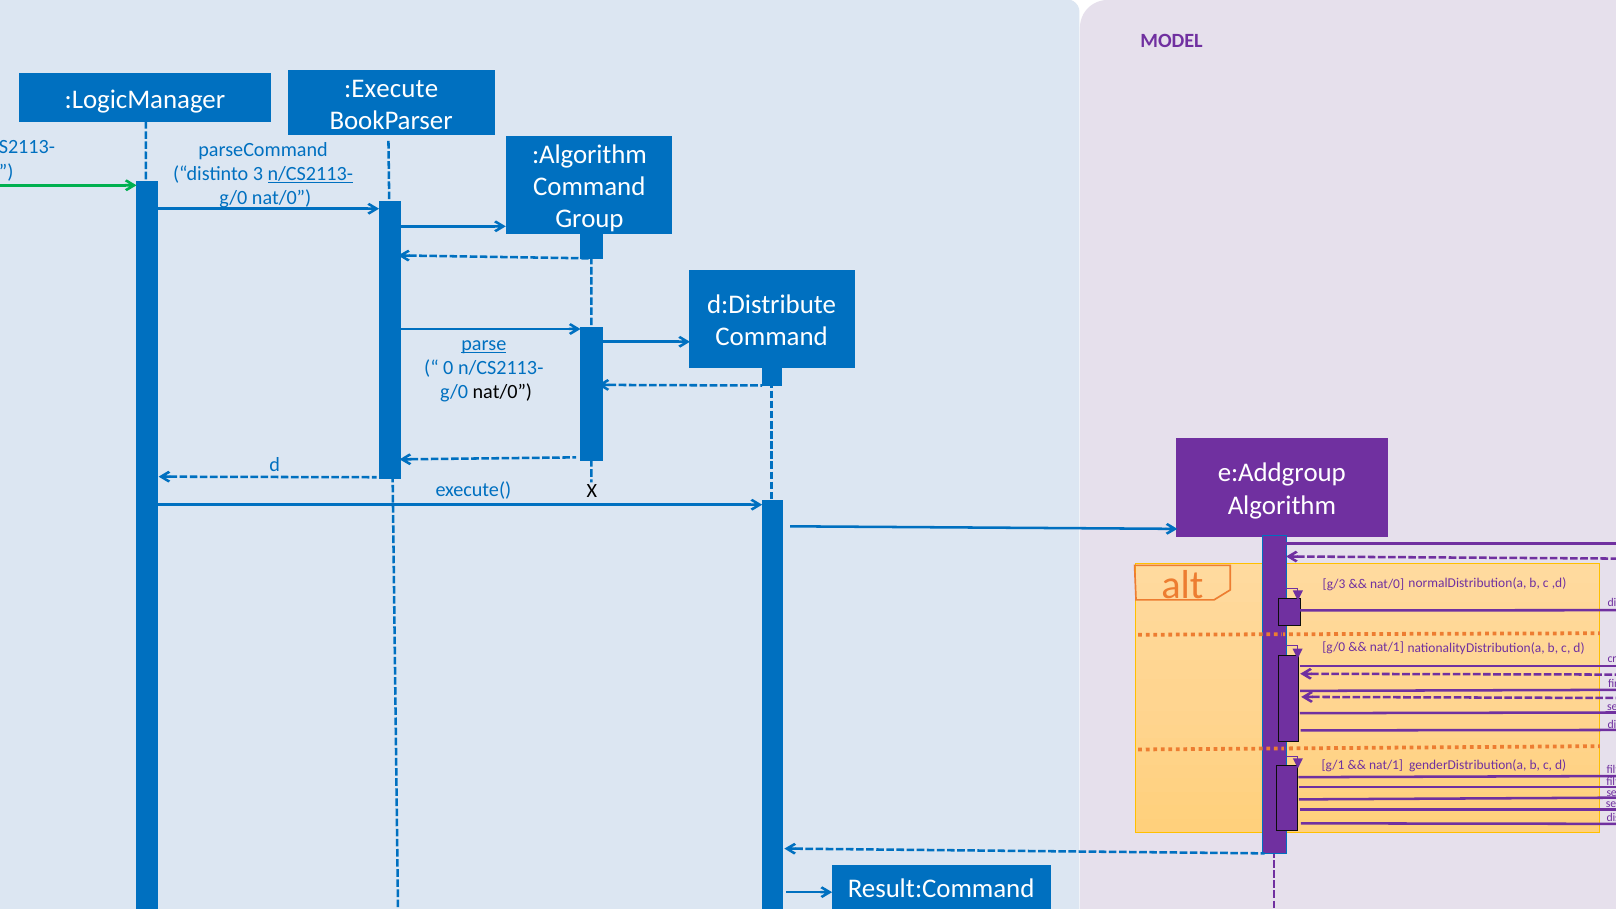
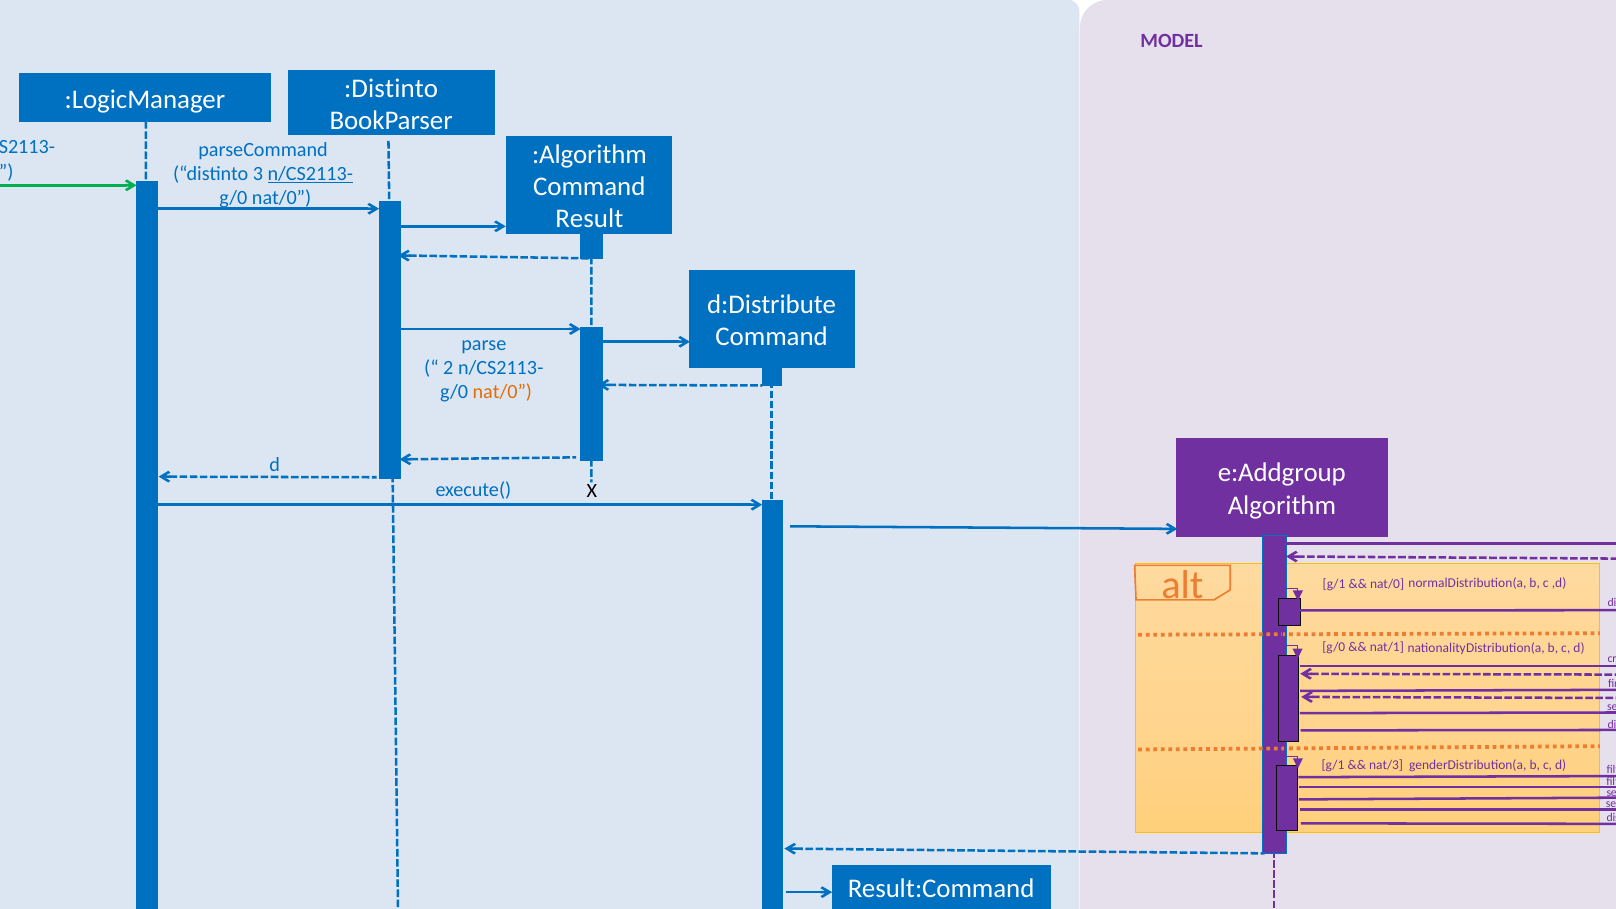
:Execute: :Execute -> :Distinto
Group at (589, 219): Group -> Result
parse underline: present -> none
0: 0 -> 2
nat/0 at (502, 392) colour: black -> orange
alt g/3: g/3 -> g/1
nat/1 at (1386, 765): nat/1 -> nat/3
